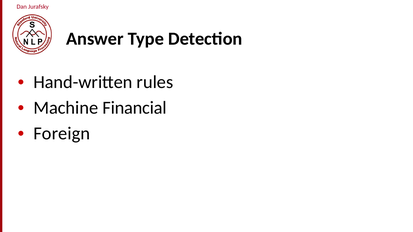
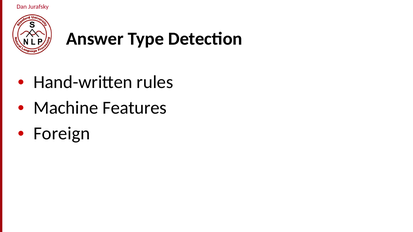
Financial: Financial -> Features
